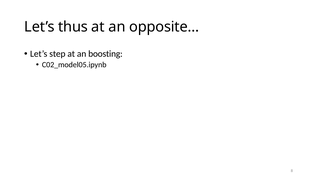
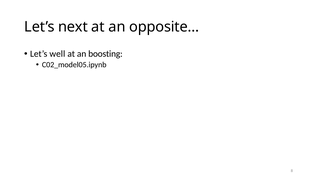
thus: thus -> next
step: step -> well
